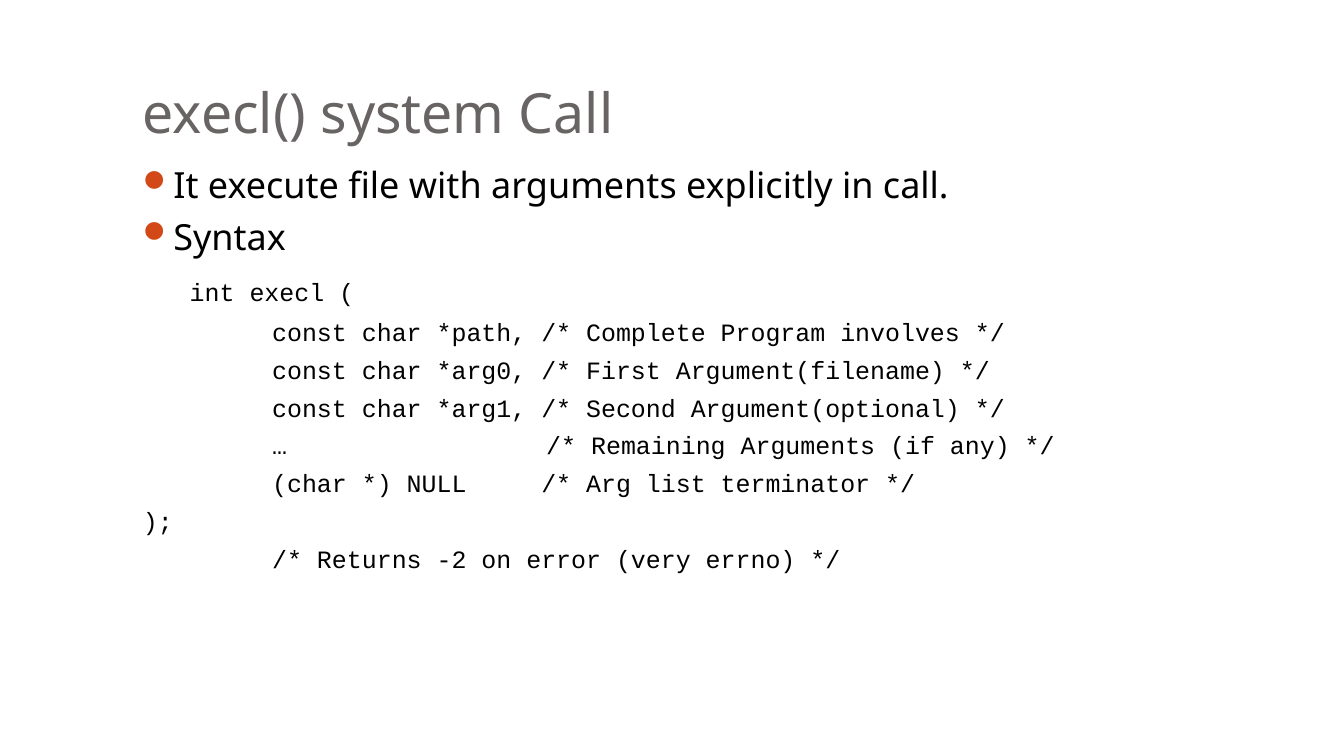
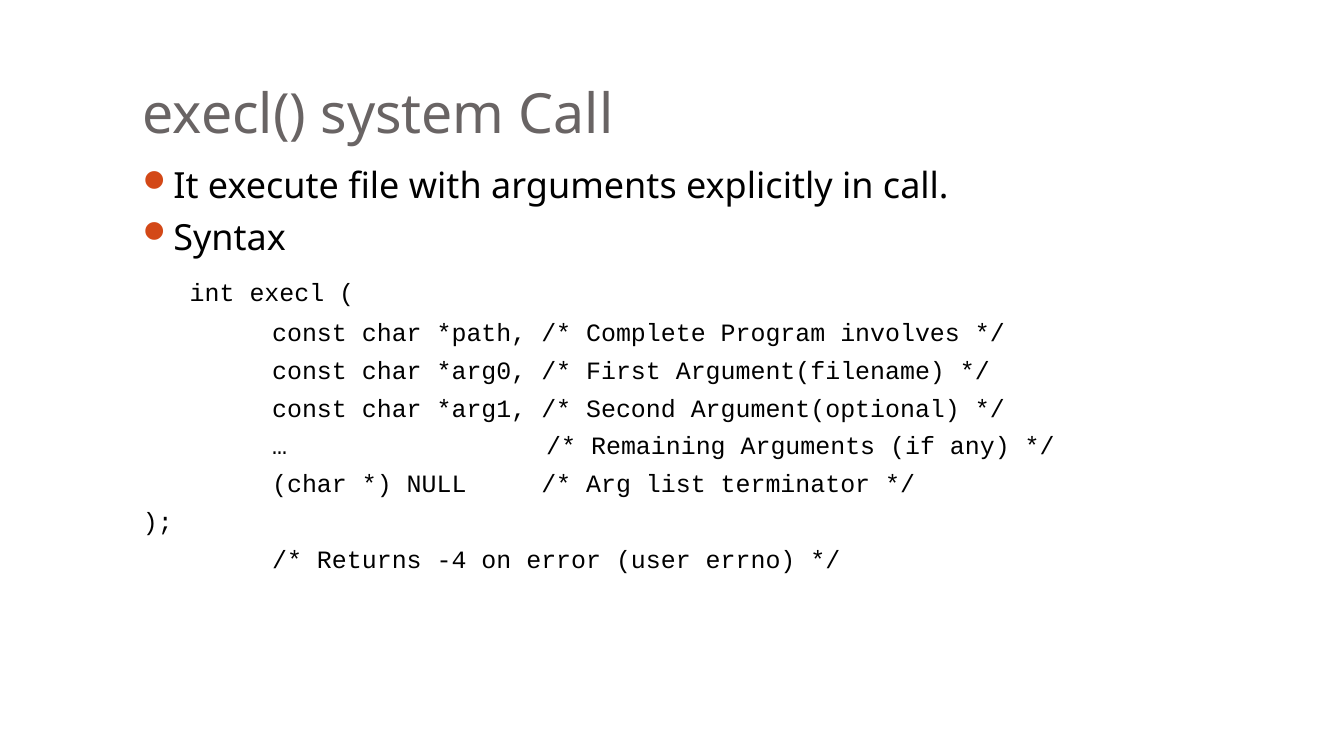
-2: -2 -> -4
very: very -> user
